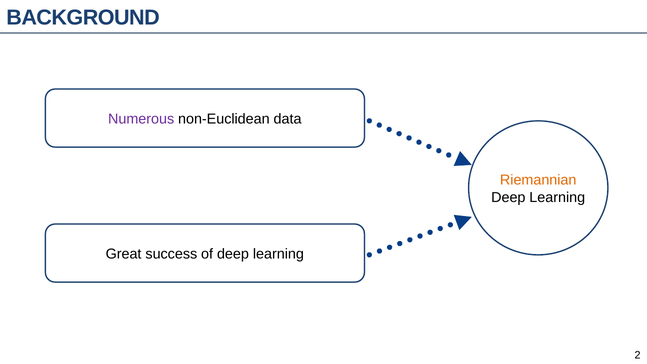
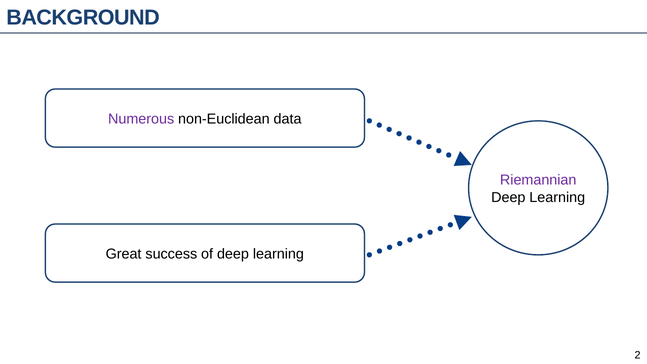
Riemannian colour: orange -> purple
